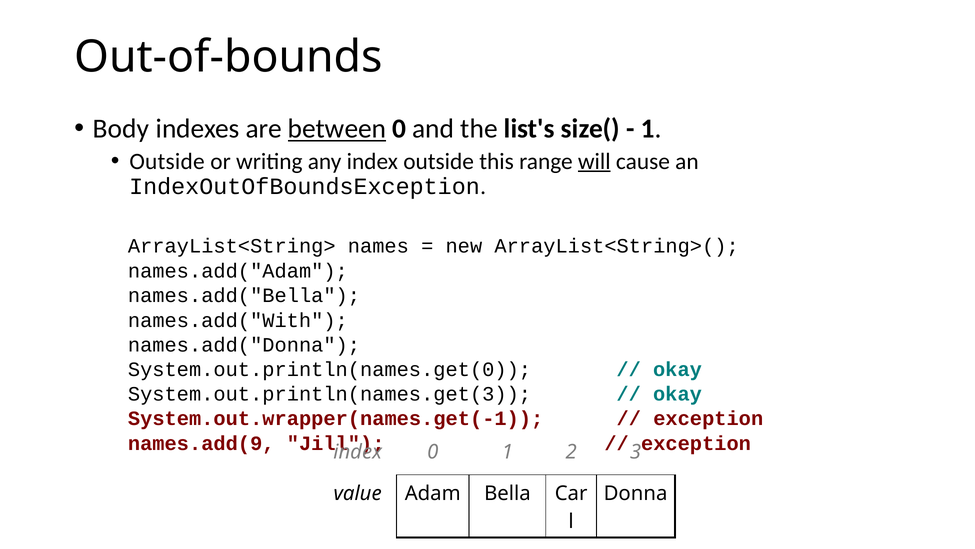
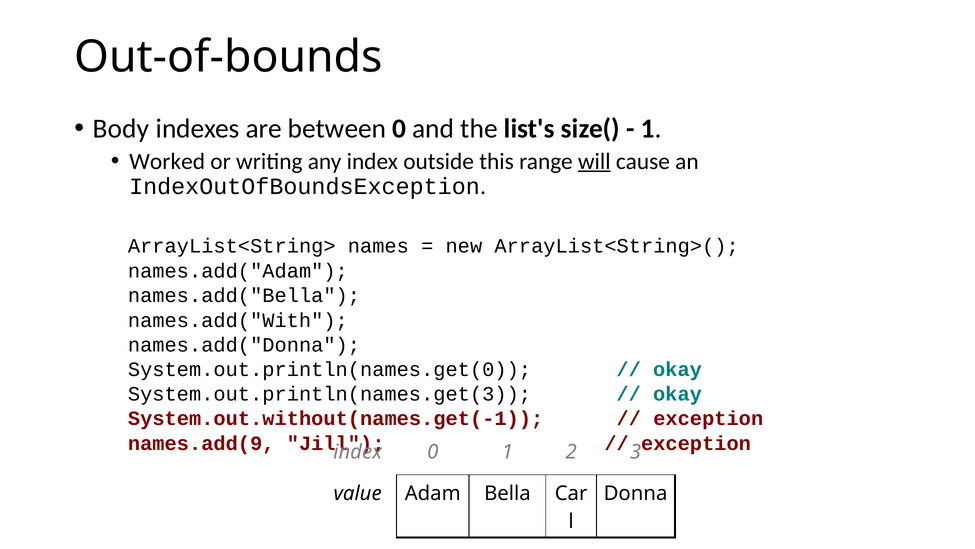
between underline: present -> none
Outside at (167, 161): Outside -> Worked
System.out.wrapper(names.get(-1: System.out.wrapper(names.get(-1 -> System.out.without(names.get(-1
